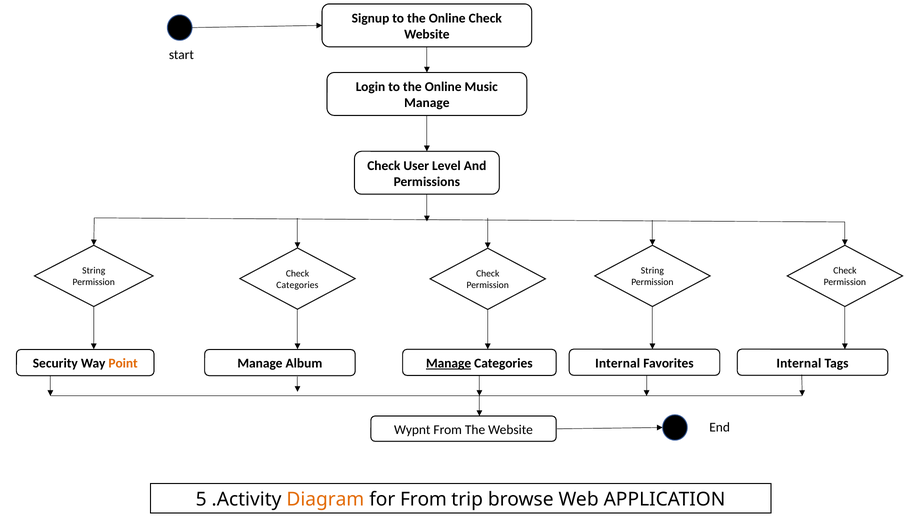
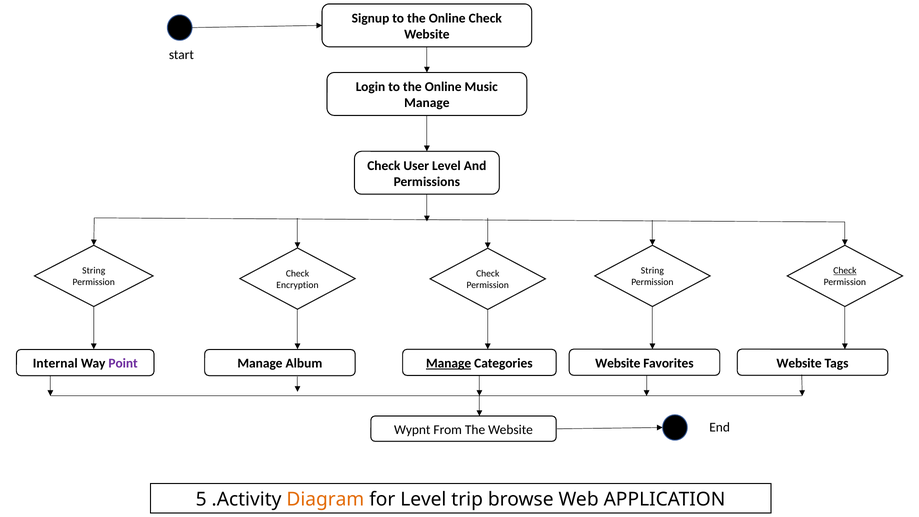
Check at (845, 271) underline: none -> present
Categories at (297, 285): Categories -> Encryption
Security: Security -> Internal
Point colour: orange -> purple
Categories Internal: Internal -> Website
Favorites Internal: Internal -> Website
for From: From -> Level
